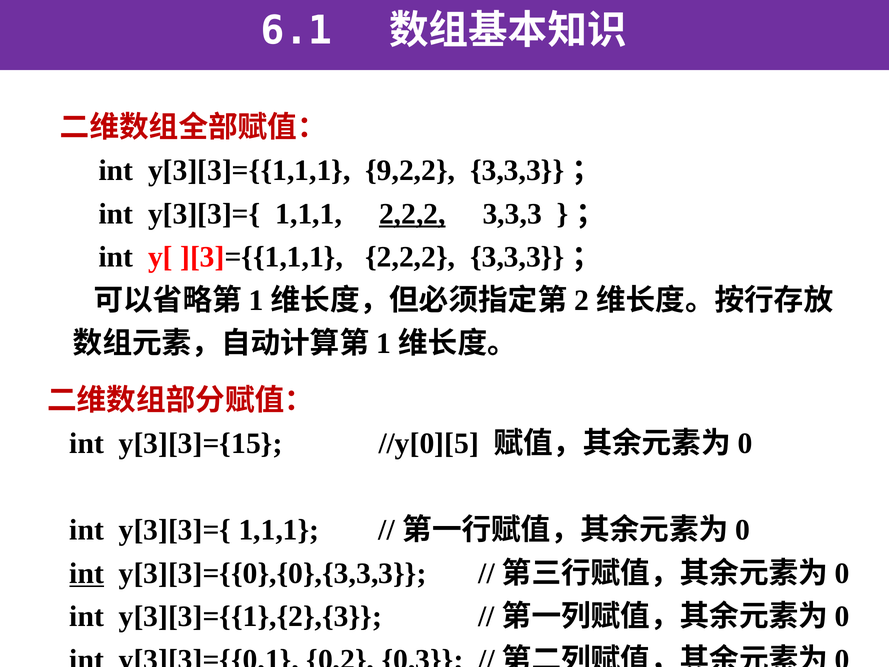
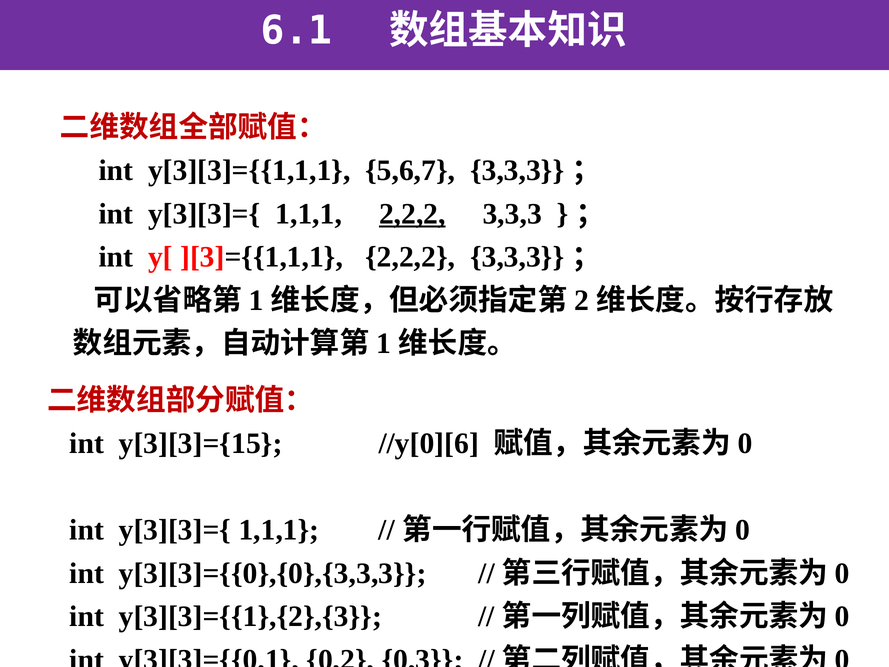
9,2,2: 9,2,2 -> 5,6,7
//y[0][5: //y[0][5 -> //y[0][6
int at (87, 573) underline: present -> none
